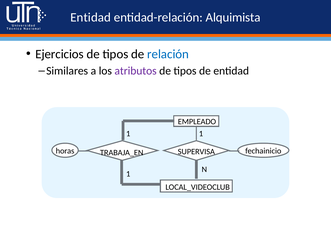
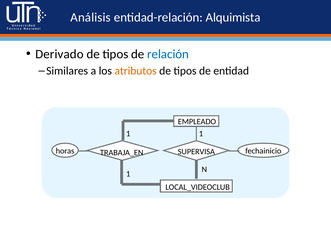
Entidad at (91, 17): Entidad -> Análisis
Ejercicios: Ejercicios -> Derivado
atributos colour: purple -> orange
